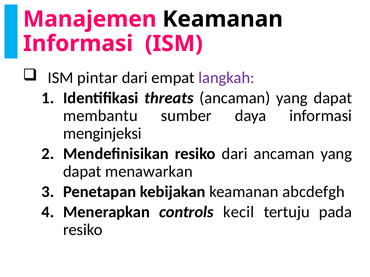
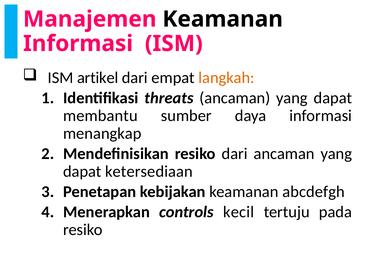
pintar: pintar -> artikel
langkah colour: purple -> orange
menginjeksi: menginjeksi -> menangkap
menawarkan: menawarkan -> ketersediaan
